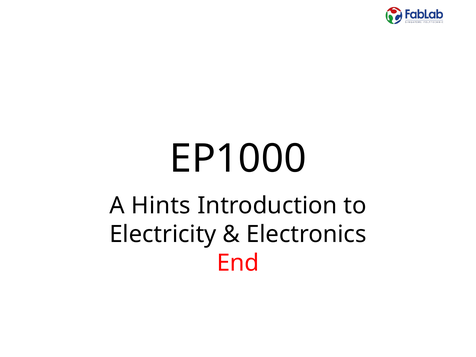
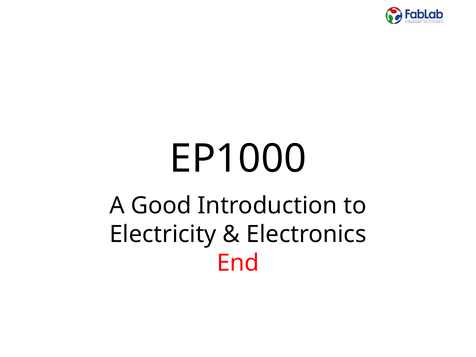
Hints: Hints -> Good
